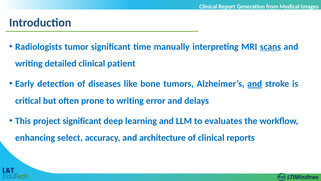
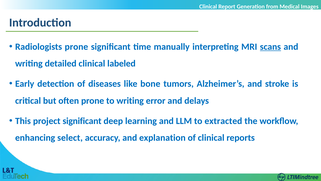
Radiologists tumor: tumor -> prone
patient: patient -> labeled
and at (255, 84) underline: present -> none
evaluates: evaluates -> extracted
architecture: architecture -> explanation
